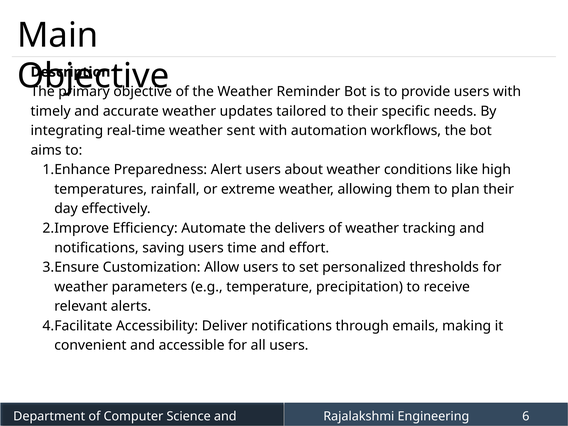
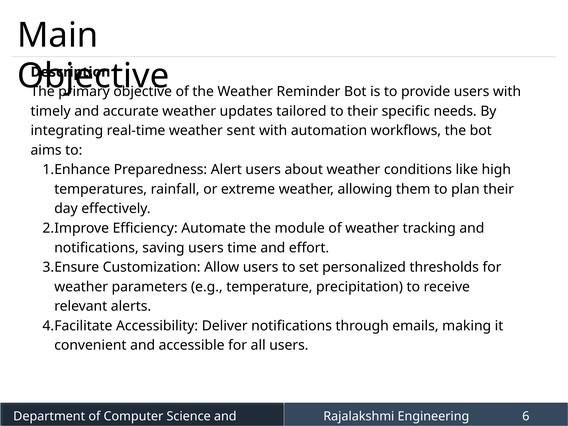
delivers: delivers -> module
